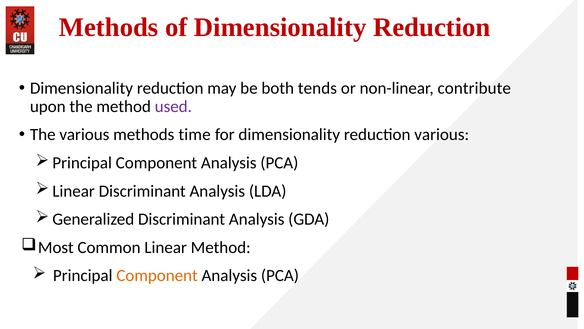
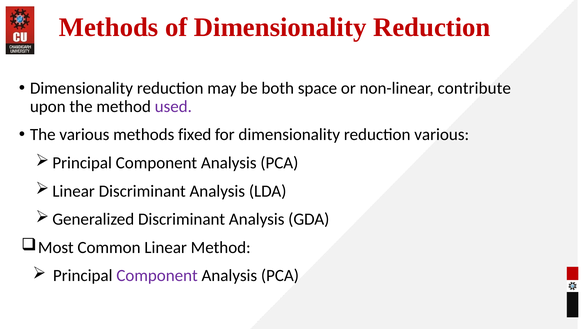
tends: tends -> space
time: time -> fixed
Component at (157, 275) colour: orange -> purple
